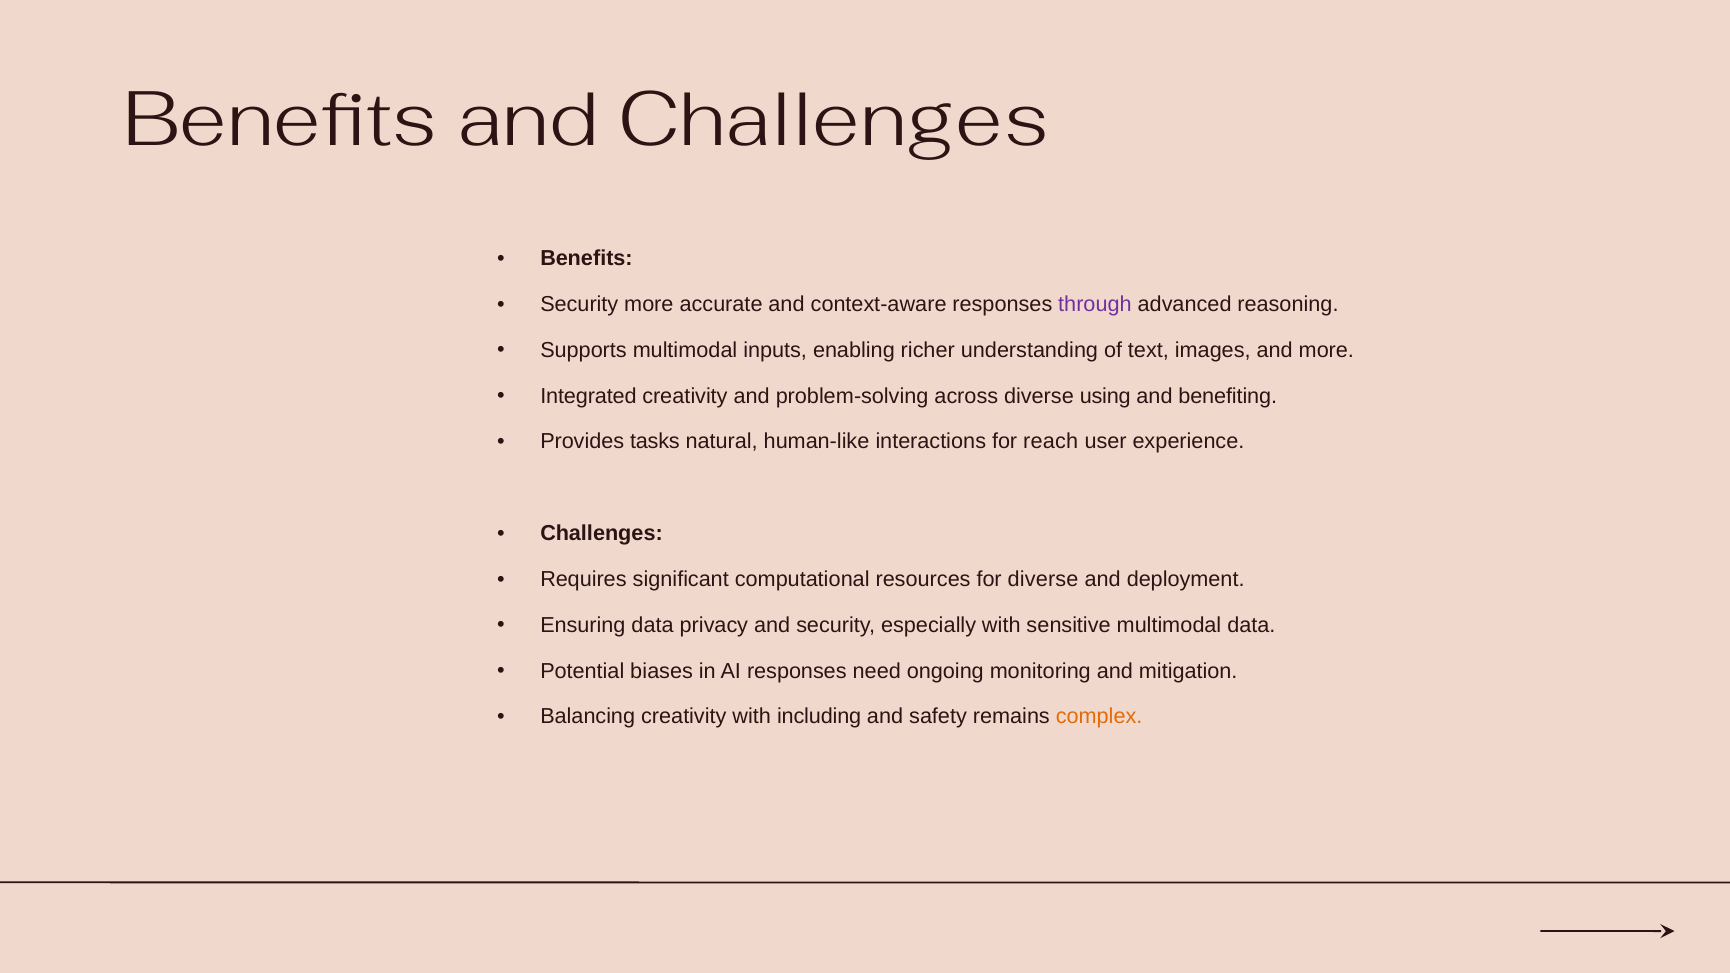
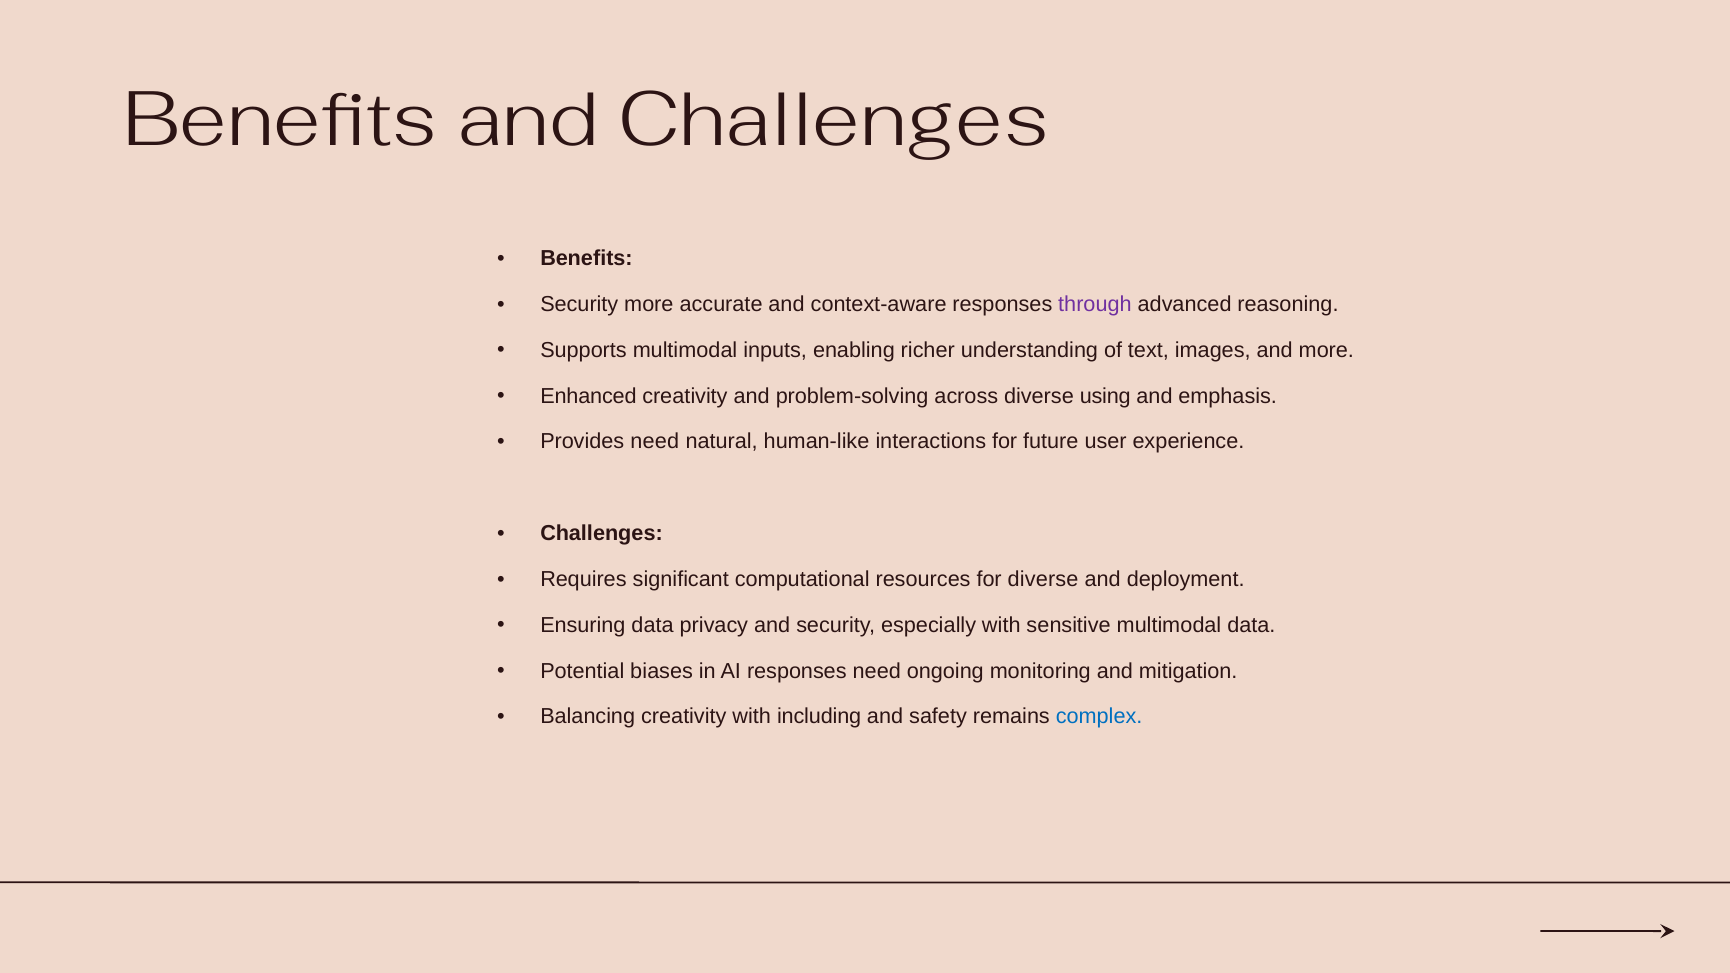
Integrated: Integrated -> Enhanced
benefiting: benefiting -> emphasis
Provides tasks: tasks -> need
reach: reach -> future
complex colour: orange -> blue
